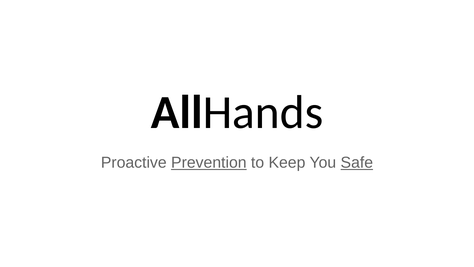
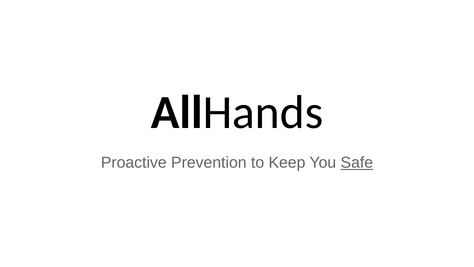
Prevention underline: present -> none
